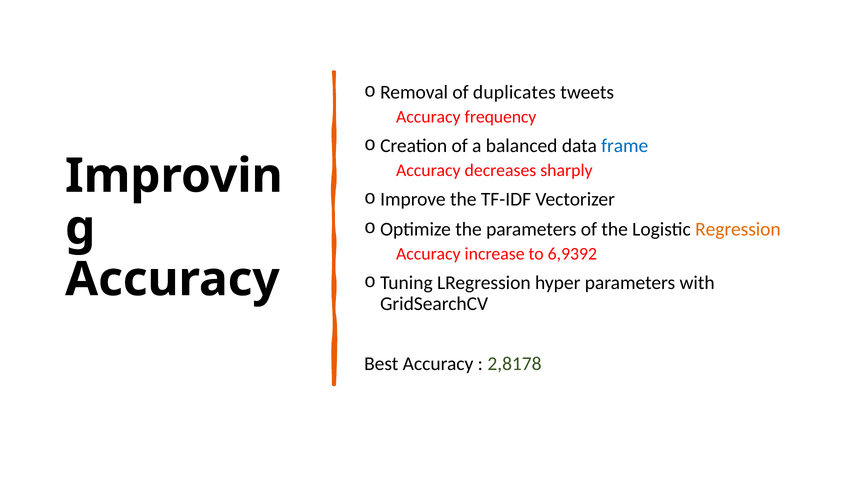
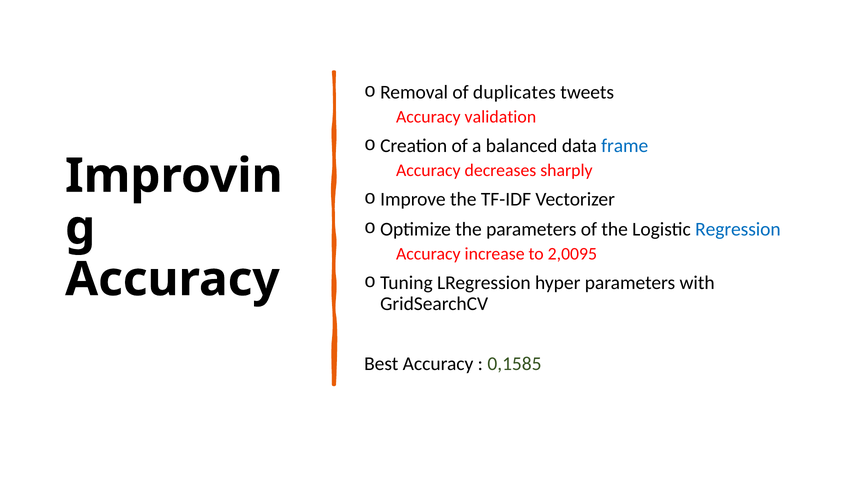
frequency: frequency -> validation
Regression colour: orange -> blue
6,9392: 6,9392 -> 2,0095
2,8178: 2,8178 -> 0,1585
